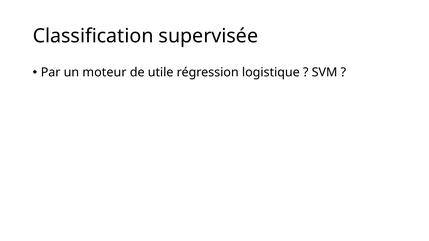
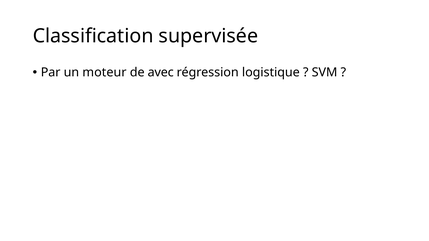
utile: utile -> avec
